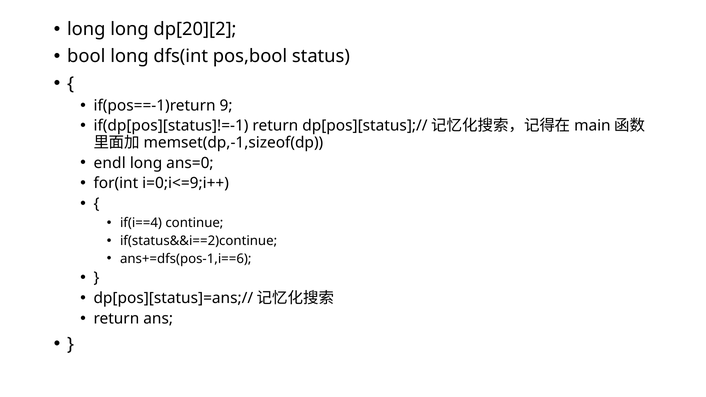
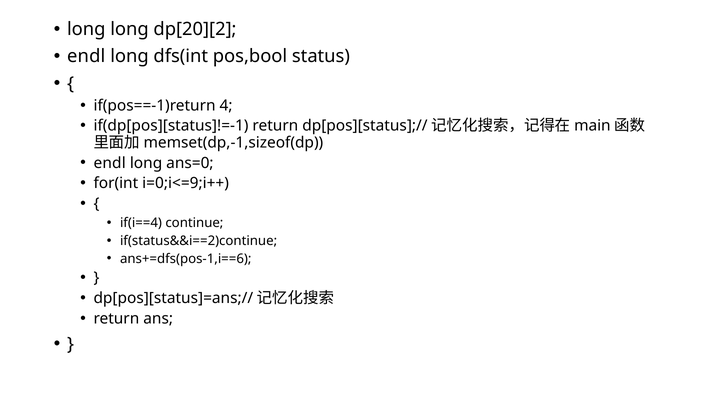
bool at (86, 56): bool -> endl
9: 9 -> 4
